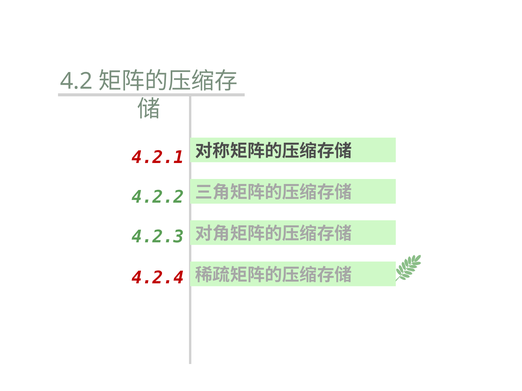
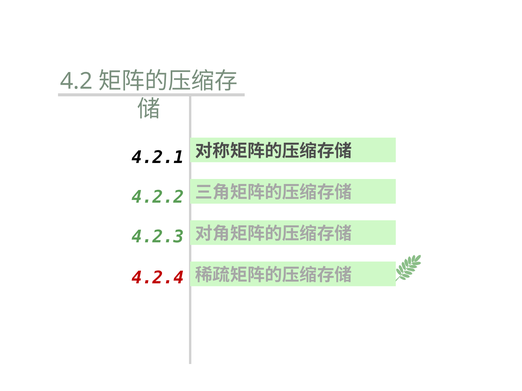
4.2.1 colour: red -> black
